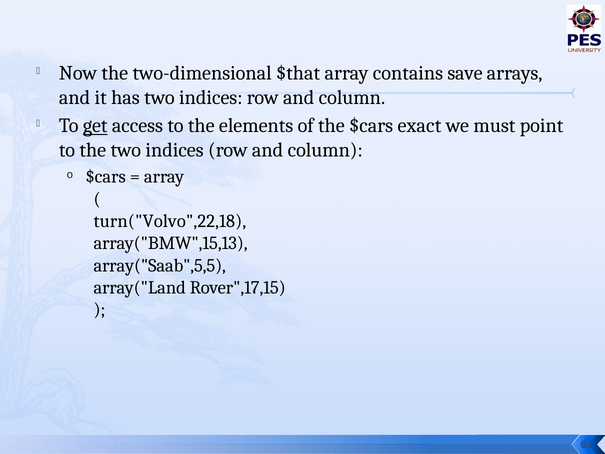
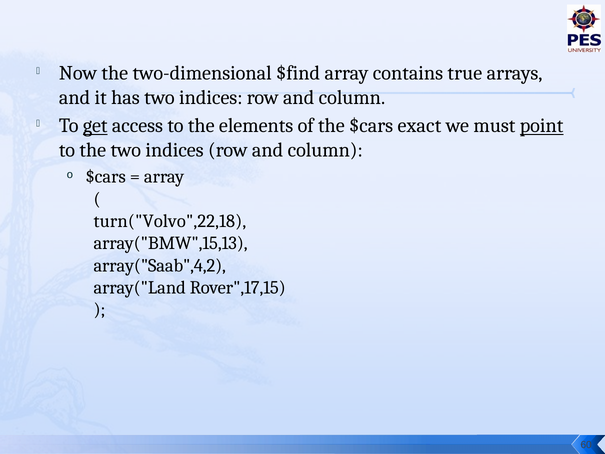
$that: $that -> $find
save: save -> true
point underline: none -> present
array("Saab",5,5: array("Saab",5,5 -> array("Saab",4,2
